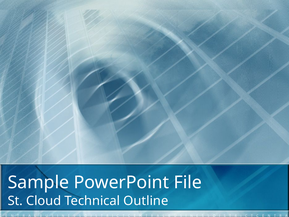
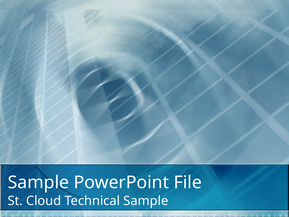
Technical Outline: Outline -> Sample
